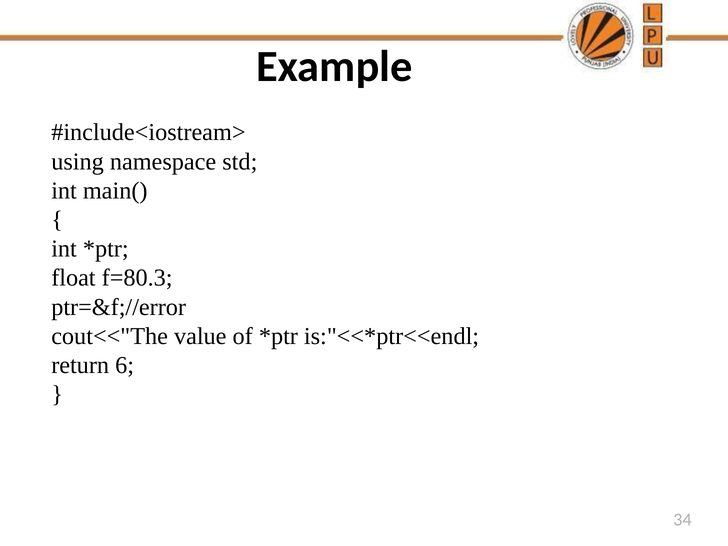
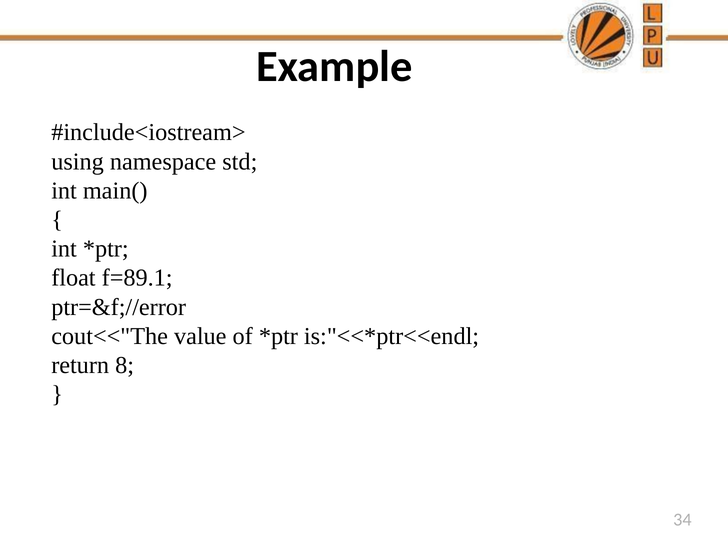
f=80.3: f=80.3 -> f=89.1
6: 6 -> 8
